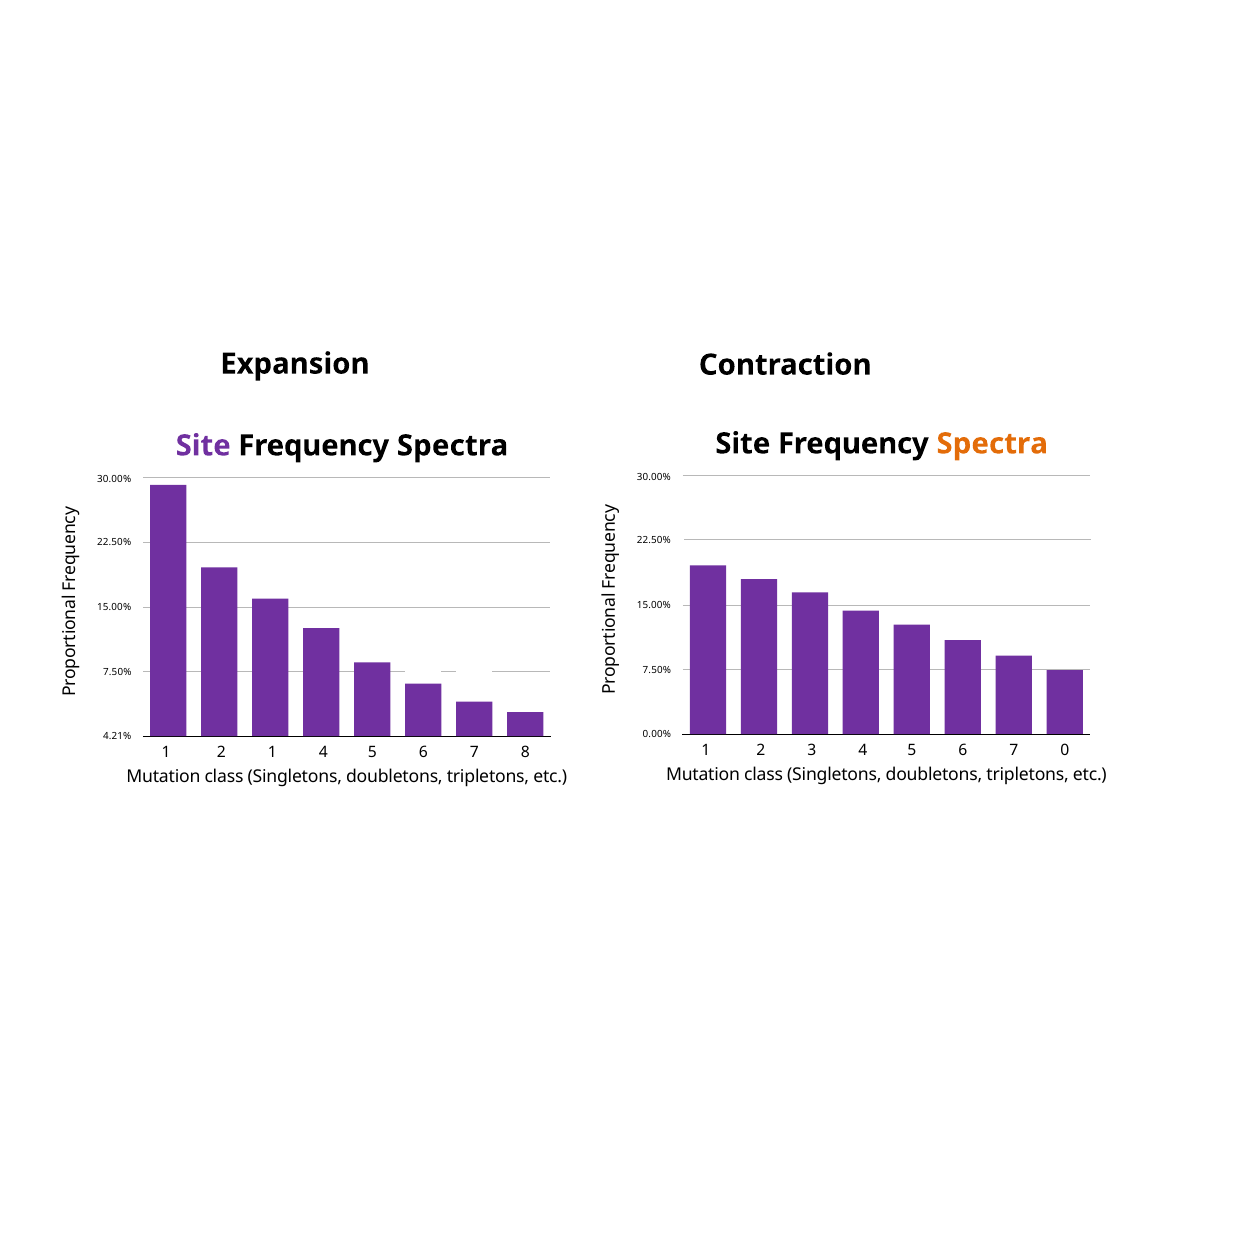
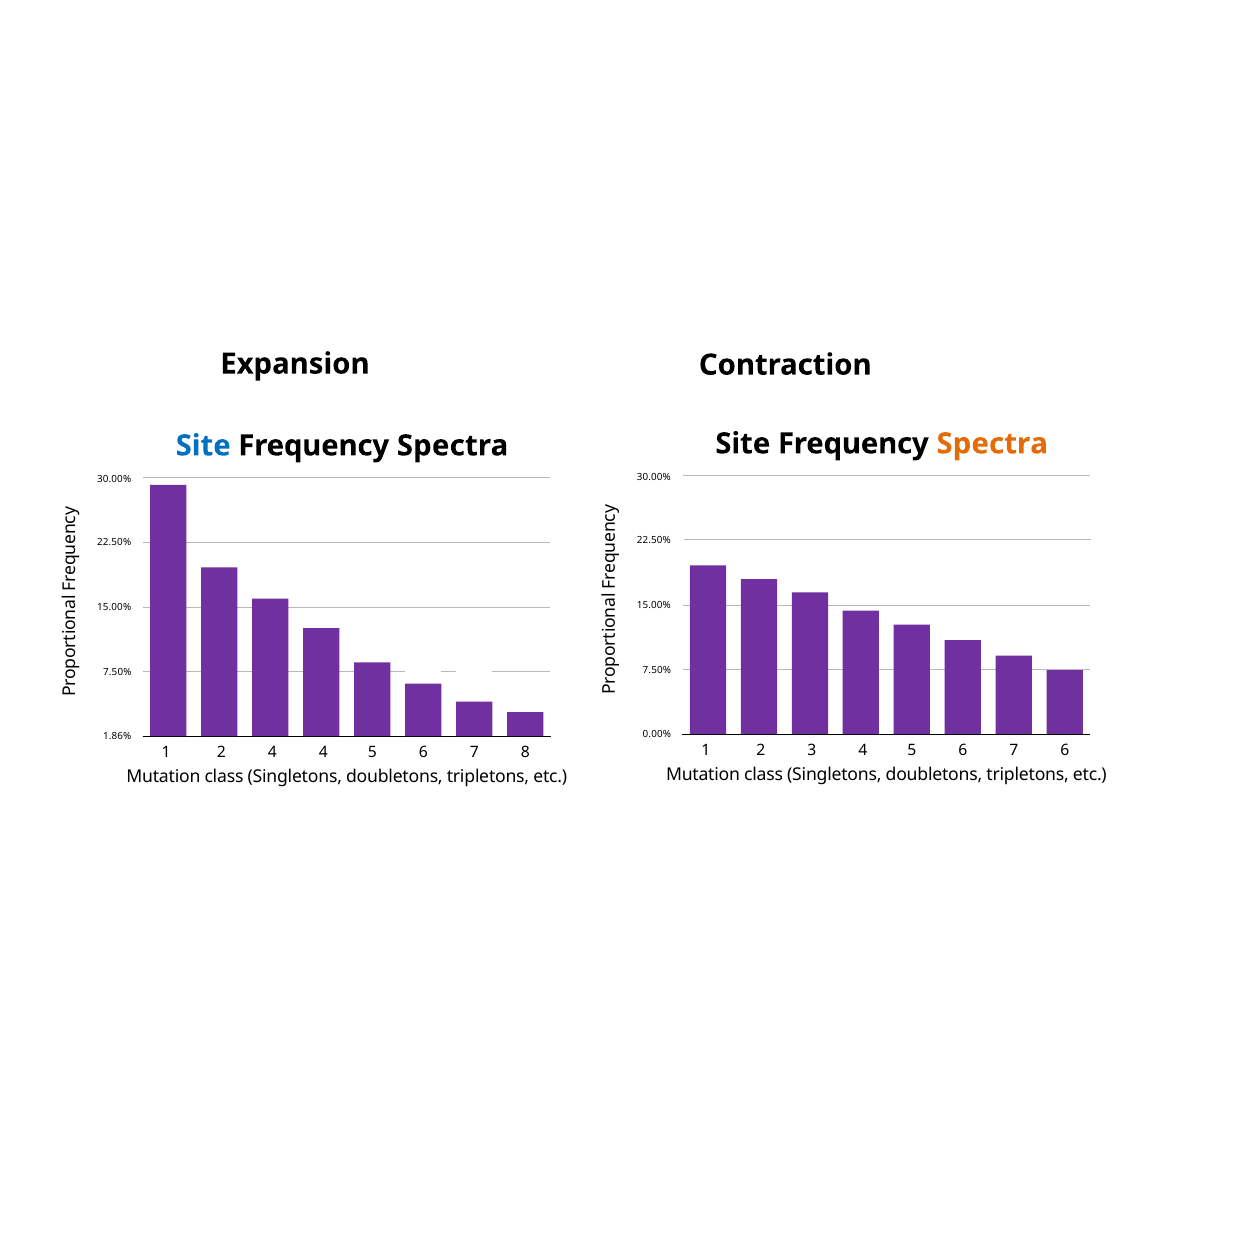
Site at (203, 446) colour: purple -> blue
4.21%: 4.21% -> 1.86%
7 0: 0 -> 6
2 1: 1 -> 4
